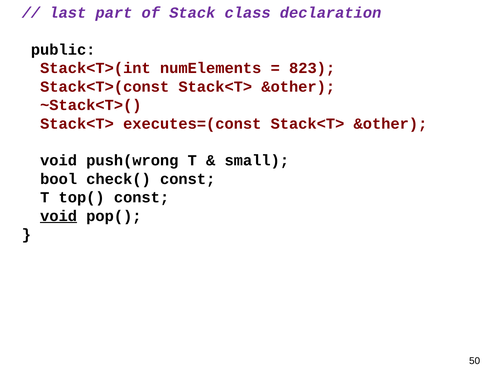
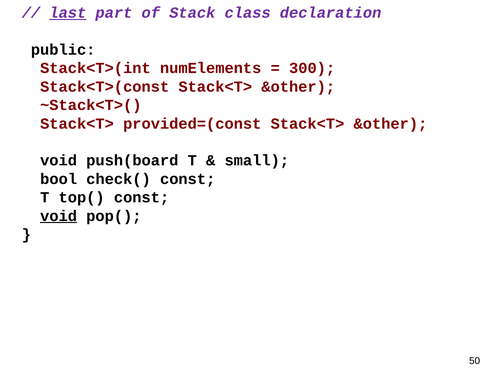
last underline: none -> present
823: 823 -> 300
executes=(const: executes=(const -> provided=(const
push(wrong: push(wrong -> push(board
